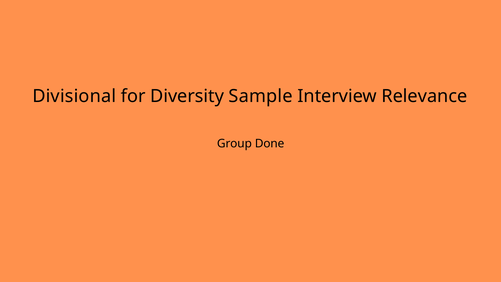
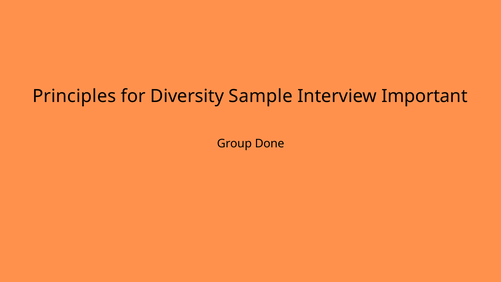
Divisional: Divisional -> Principles
Relevance: Relevance -> Important
